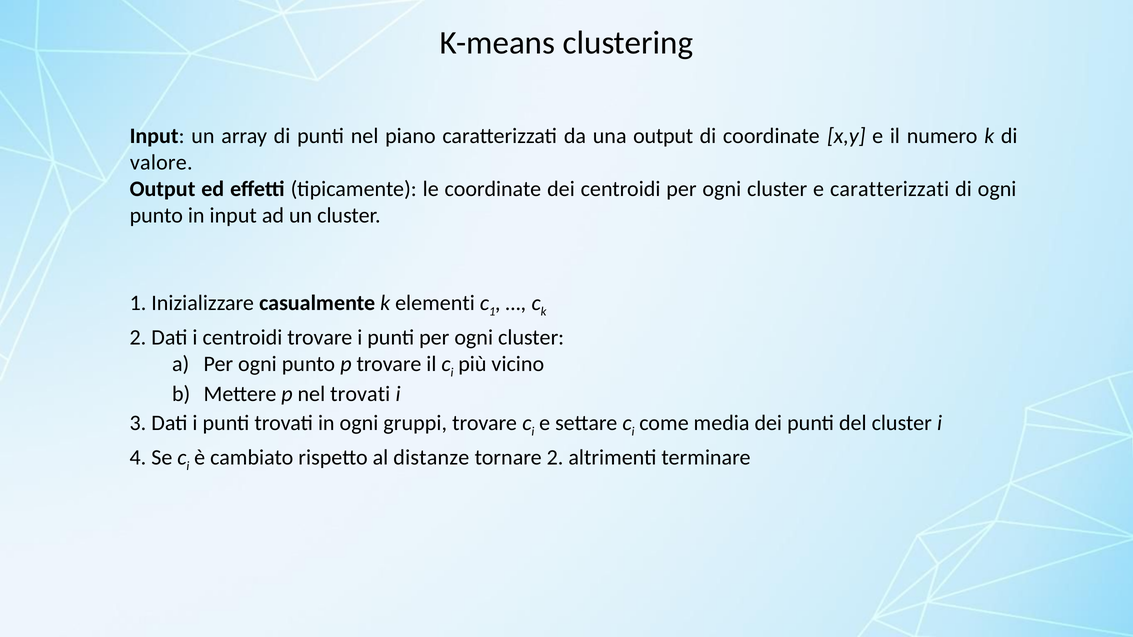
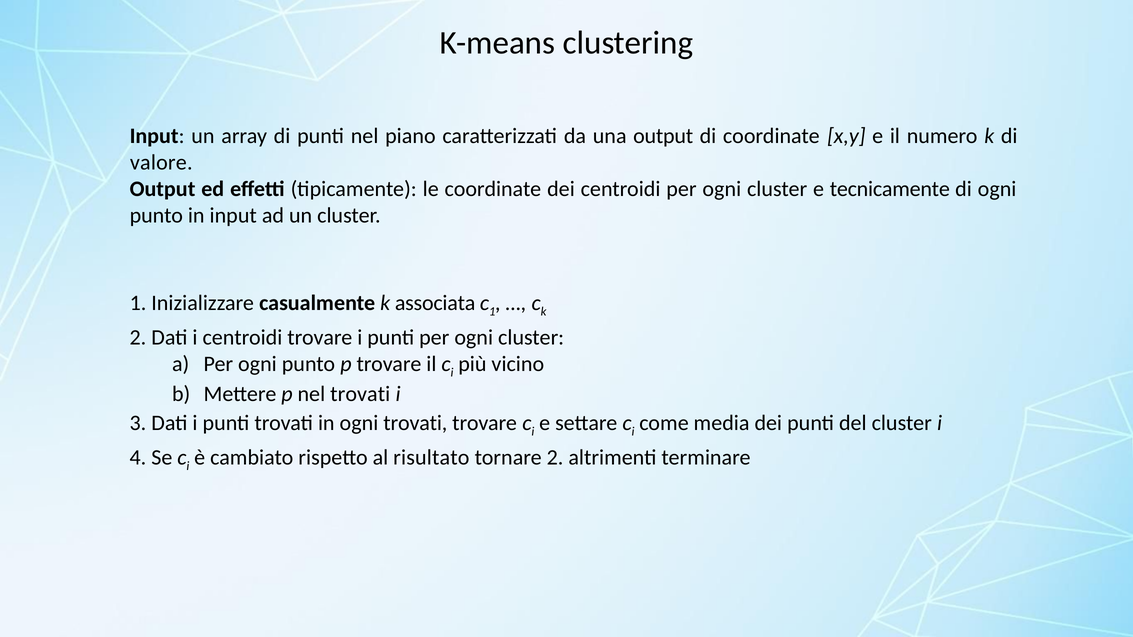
e caratterizzati: caratterizzati -> tecnicamente
elementi: elementi -> associata
ogni gruppi: gruppi -> trovati
distanze: distanze -> risultato
